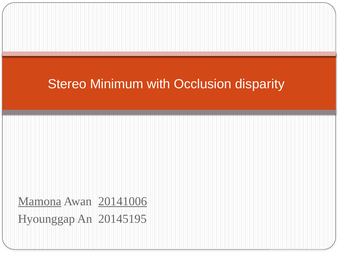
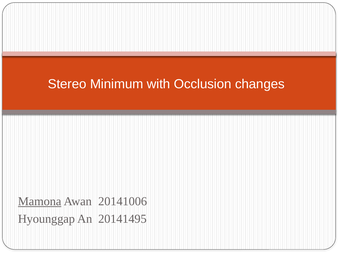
disparity: disparity -> changes
20141006 underline: present -> none
20145195: 20145195 -> 20141495
